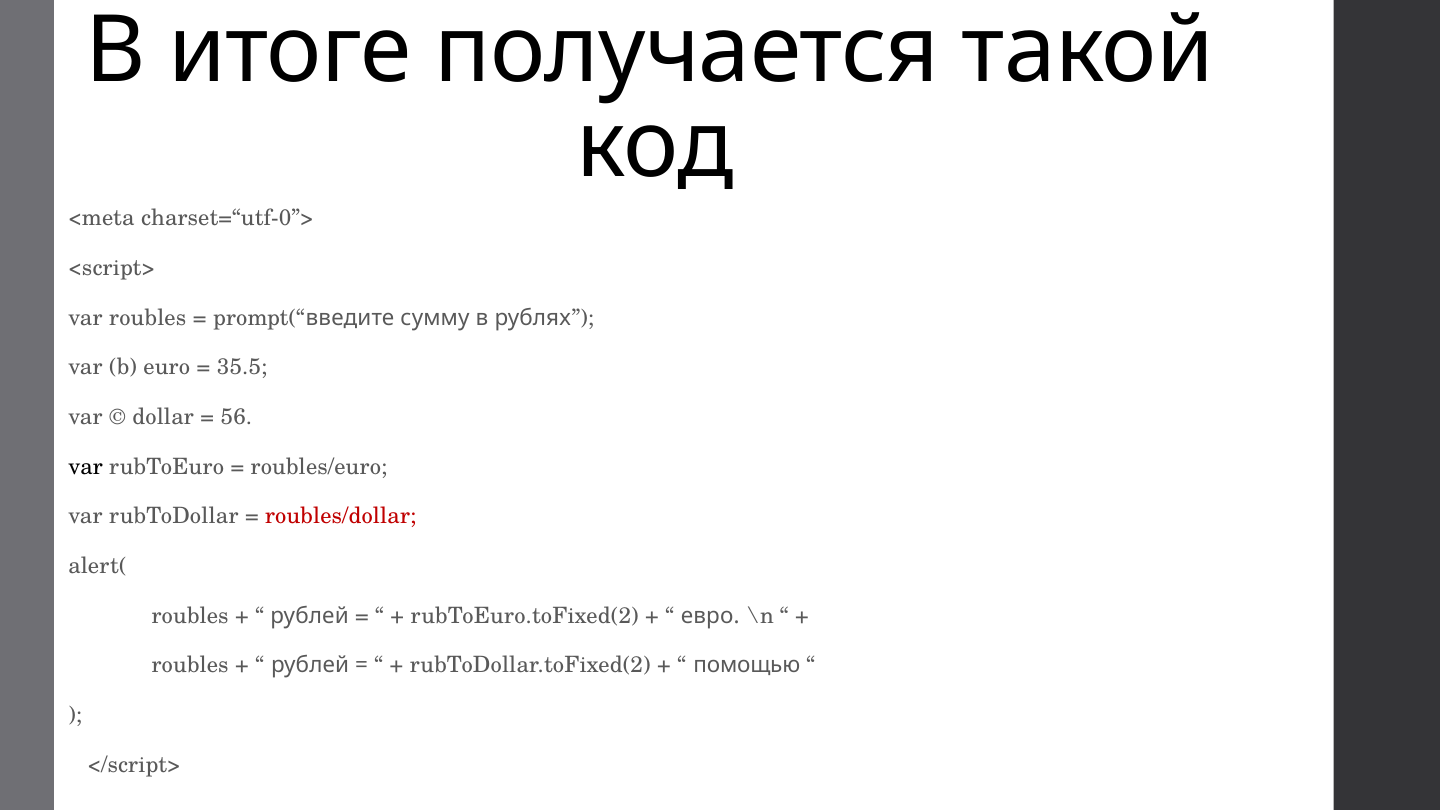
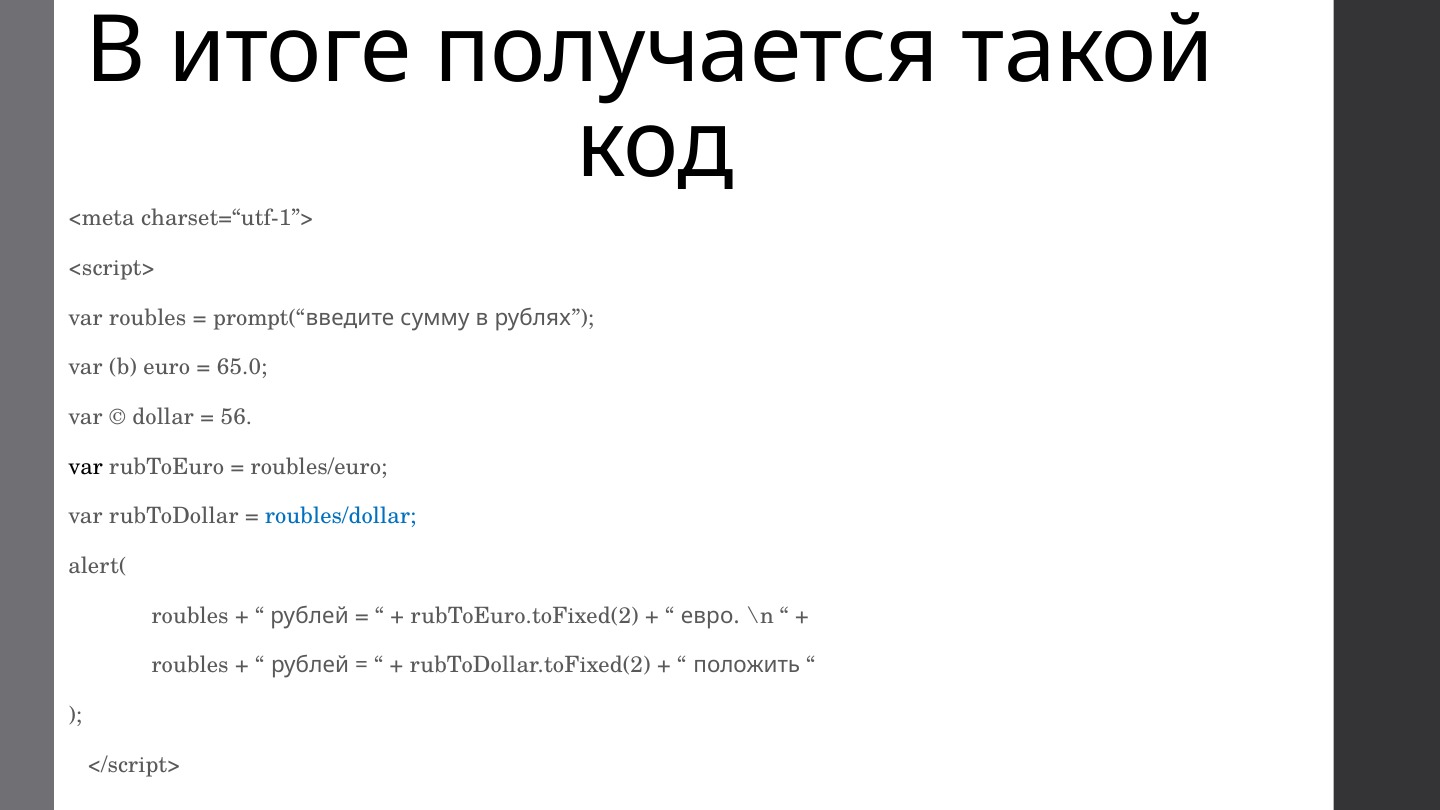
charset=“utf-0”>: charset=“utf-0”> -> charset=“utf-1”>
35.5: 35.5 -> 65.0
roubles/dollar colour: red -> blue
помощью: помощью -> положить
